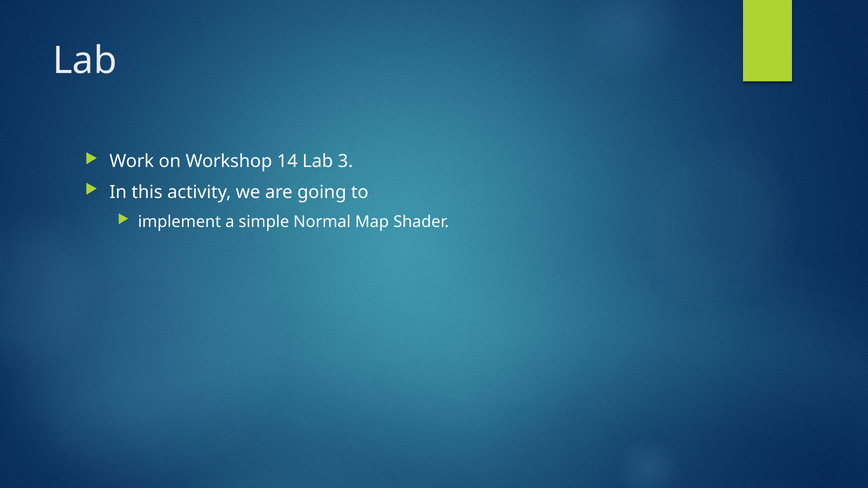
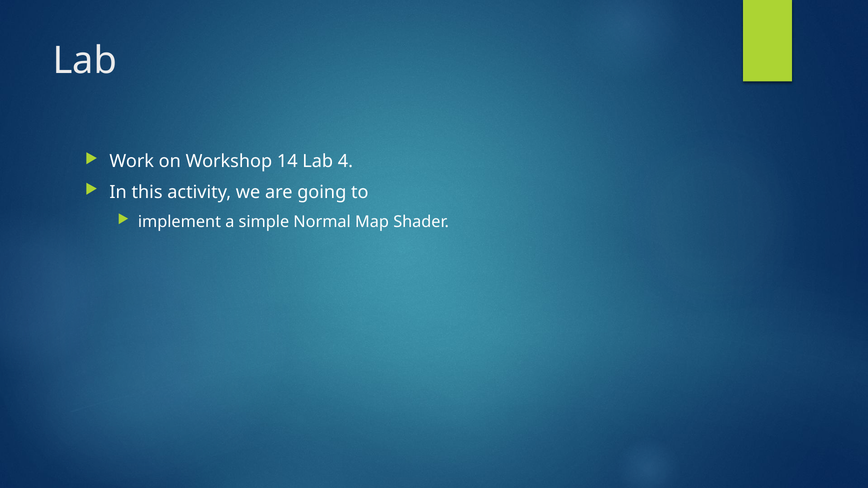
3: 3 -> 4
